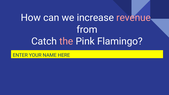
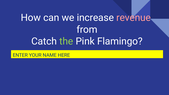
the colour: pink -> light green
